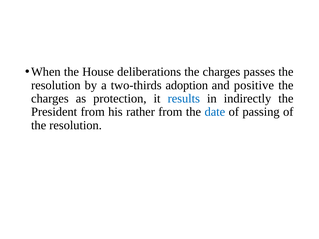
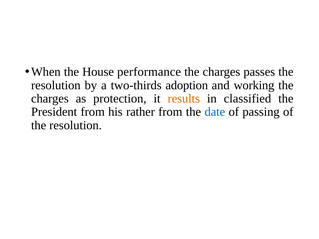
deliberations: deliberations -> performance
positive: positive -> working
results colour: blue -> orange
indirectly: indirectly -> classified
